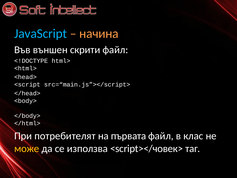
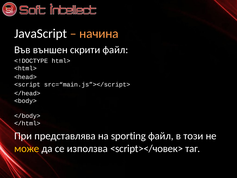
JavaScript colour: light blue -> white
потребителят: потребителят -> представлява
първата: първата -> sporting
клас: клас -> този
